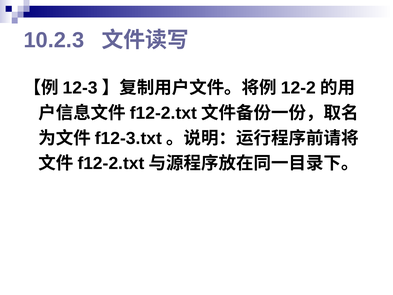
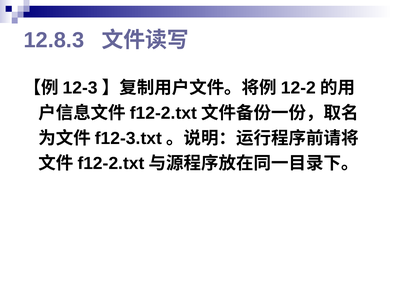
10.2.3: 10.2.3 -> 12.8.3
